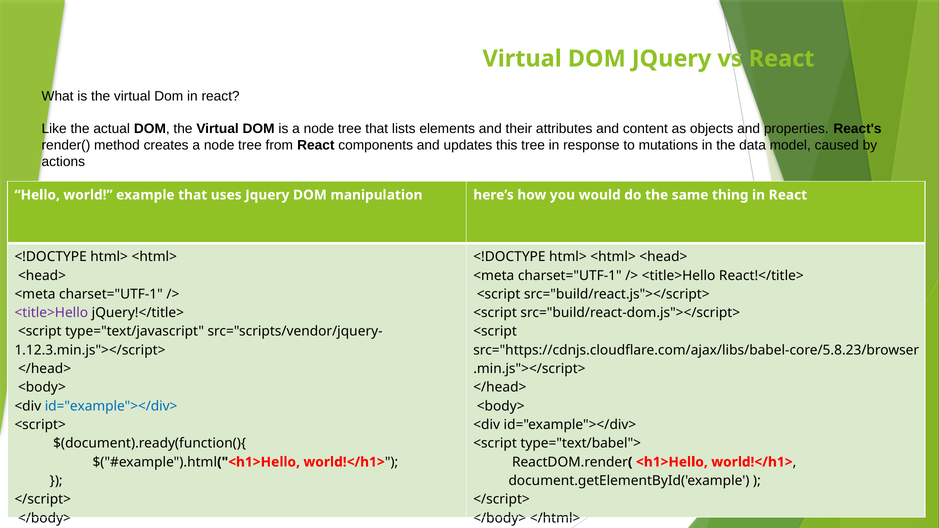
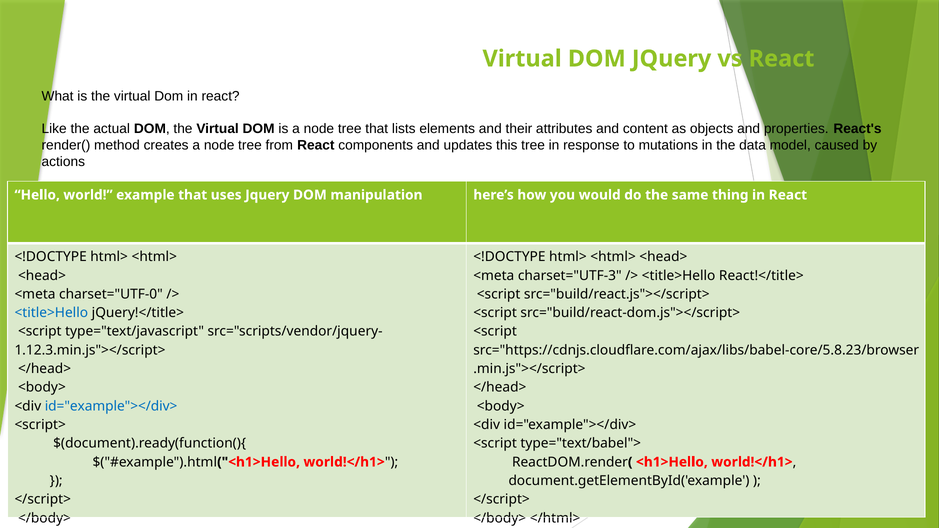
charset="UTF-1 at (570, 276): charset="UTF-1 -> charset="UTF-3
charset="UTF-1 at (111, 294): charset="UTF-1 -> charset="UTF-0
<title>Hello at (51, 313) colour: purple -> blue
